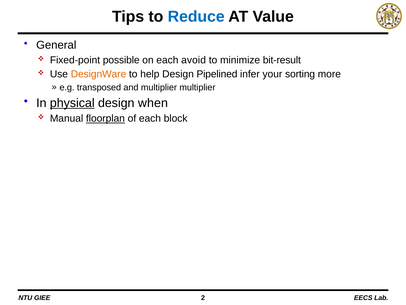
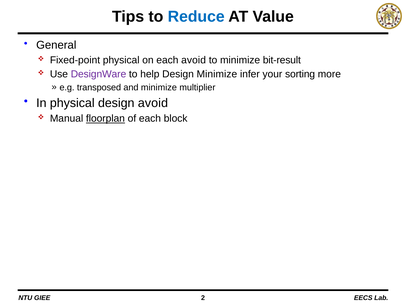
Fixed-point possible: possible -> physical
DesignWare colour: orange -> purple
Design Pipelined: Pipelined -> Minimize
and multiplier: multiplier -> minimize
physical at (72, 103) underline: present -> none
design when: when -> avoid
